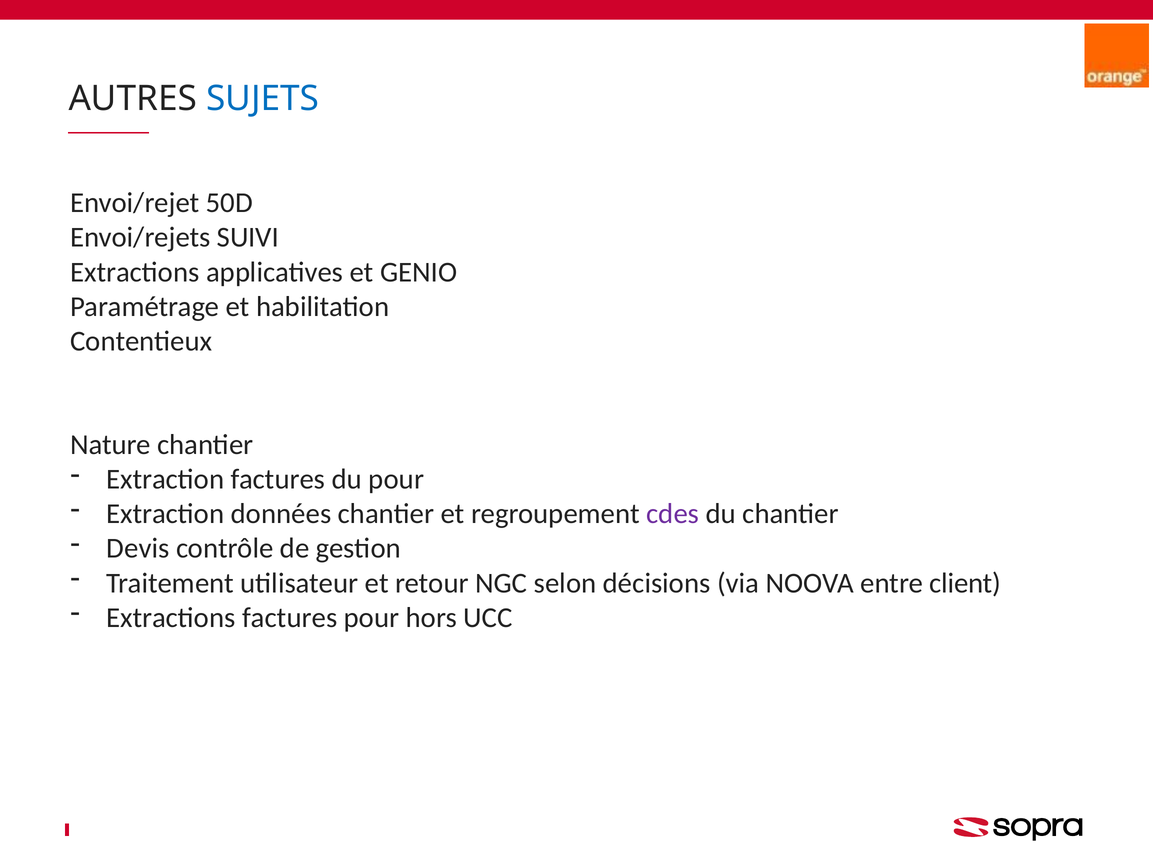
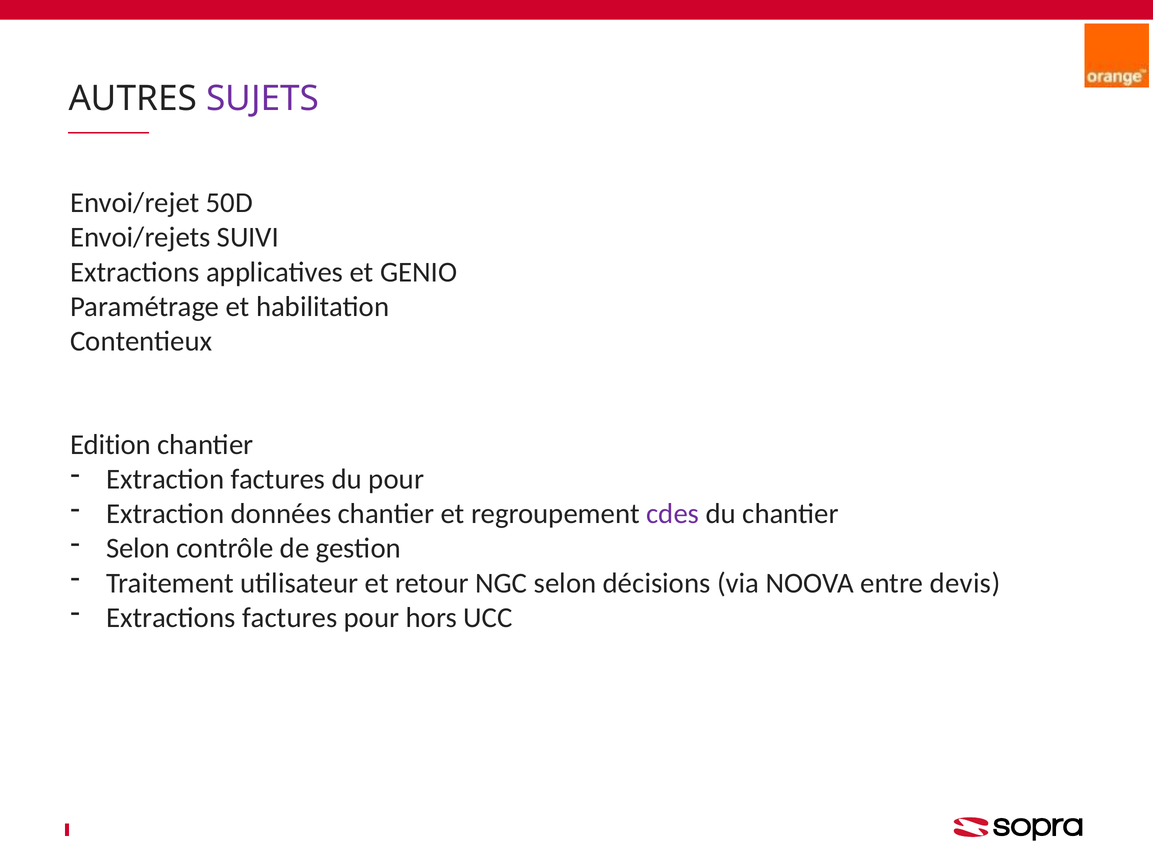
SUJETS colour: blue -> purple
Nature: Nature -> Edition
Devis at (138, 549): Devis -> Selon
client: client -> devis
